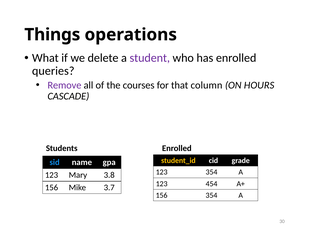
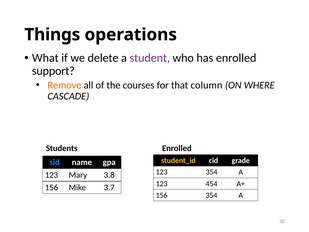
queries: queries -> support
Remove colour: purple -> orange
HOURS: HOURS -> WHERE
